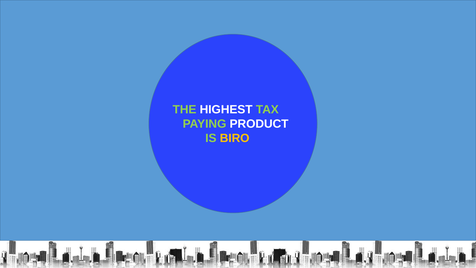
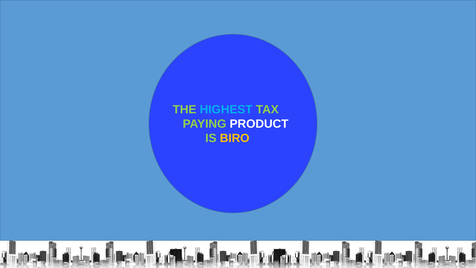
HIGHEST colour: white -> light blue
